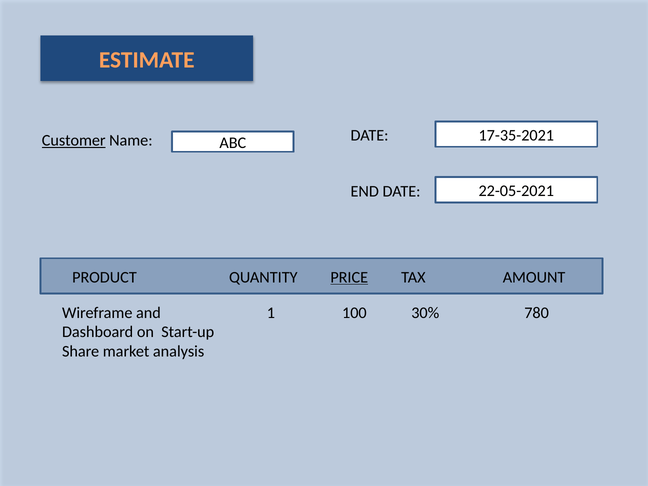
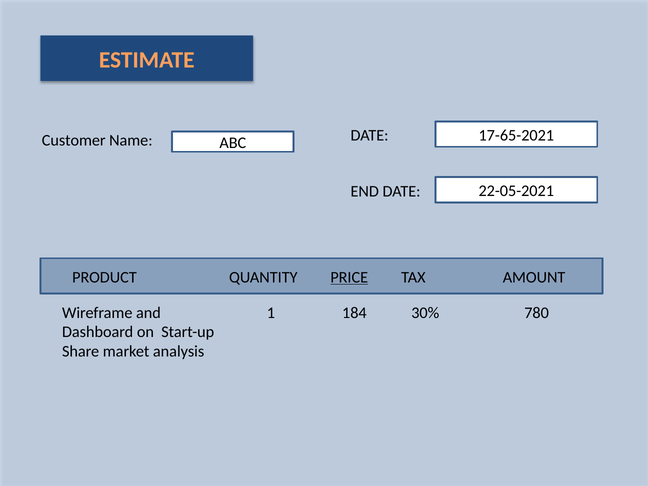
Customer underline: present -> none
17-35-2021: 17-35-2021 -> 17-65-2021
100: 100 -> 184
